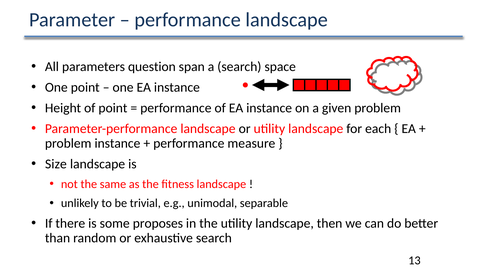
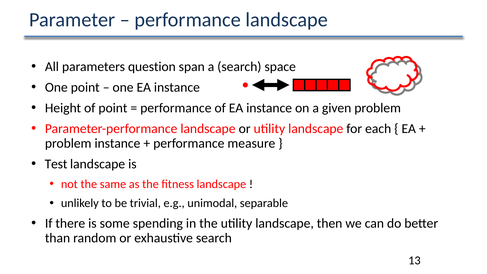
Size: Size -> Test
proposes: proposes -> spending
